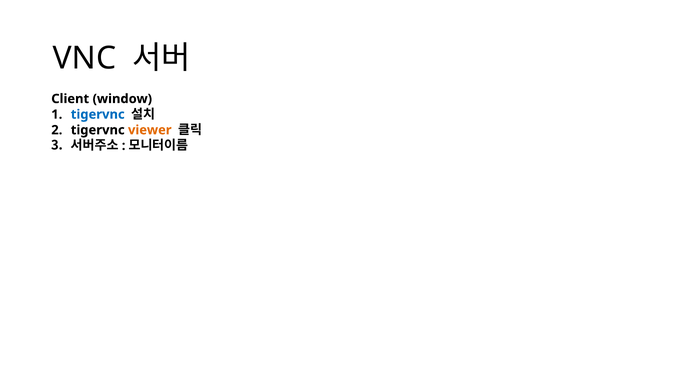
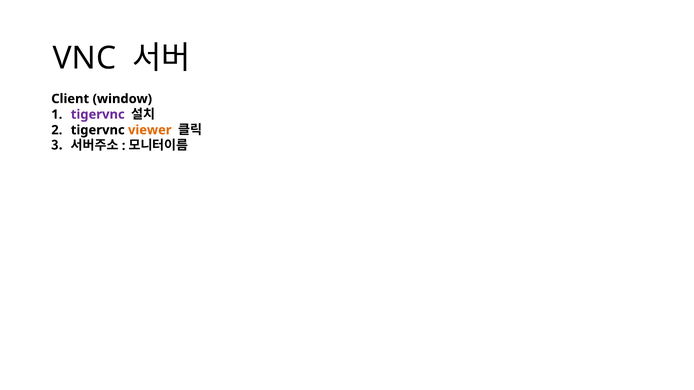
tigervnc at (98, 115) colour: blue -> purple
